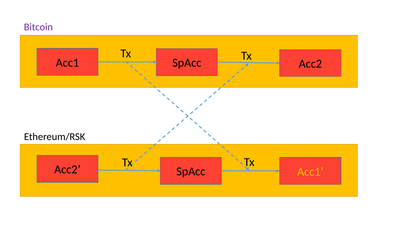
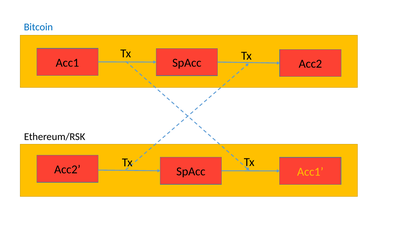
Bitcoin colour: purple -> blue
